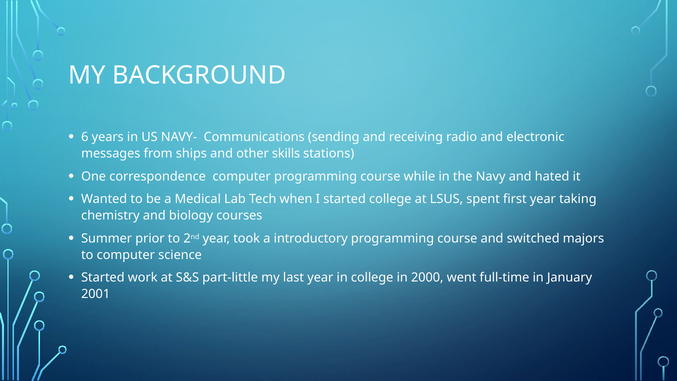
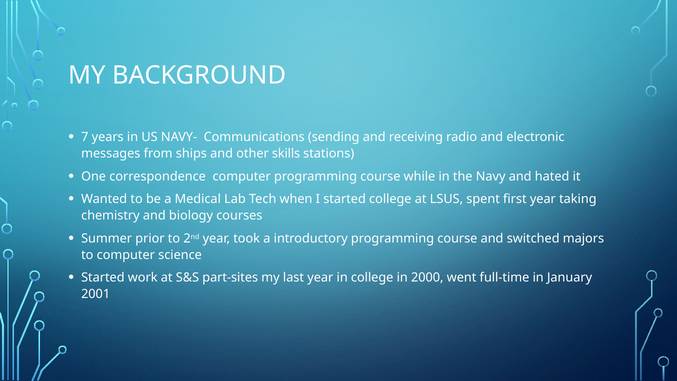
6: 6 -> 7
part-little: part-little -> part-sites
